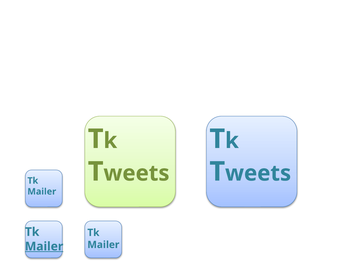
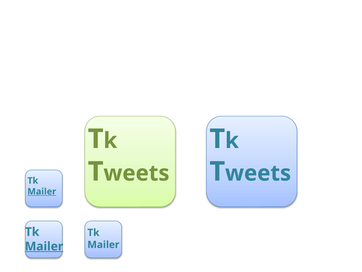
Mailer at (42, 191) underline: none -> present
